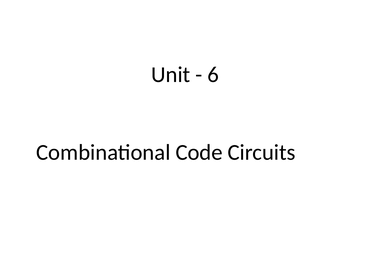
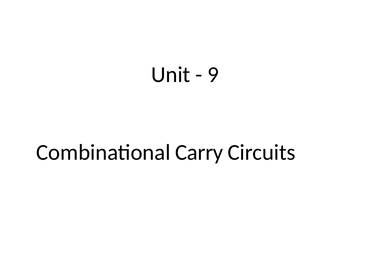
6: 6 -> 9
Code: Code -> Carry
